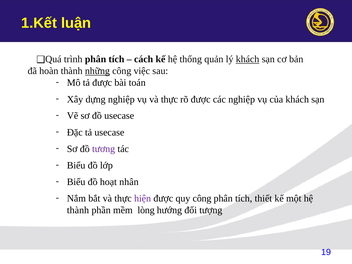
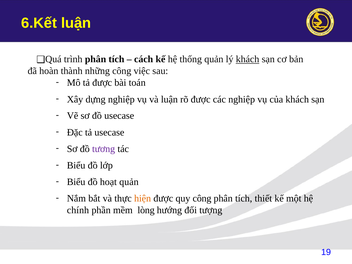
1.Kết: 1.Kết -> 6.Kết
những underline: present -> none
vụ và thực: thực -> luận
hoạt nhân: nhân -> quản
hiện colour: purple -> orange
thành at (78, 210): thành -> chính
